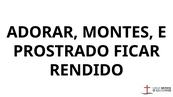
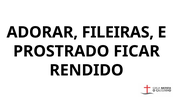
MONTES: MONTES -> FILEIRAS
